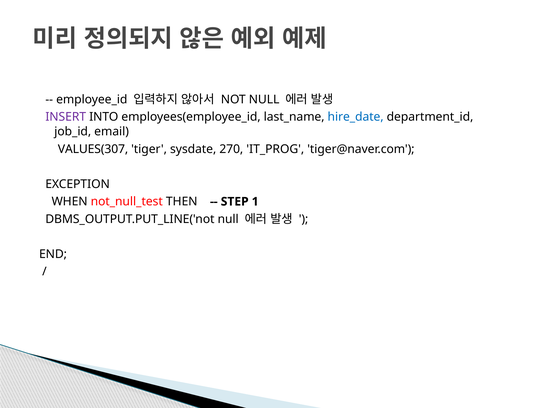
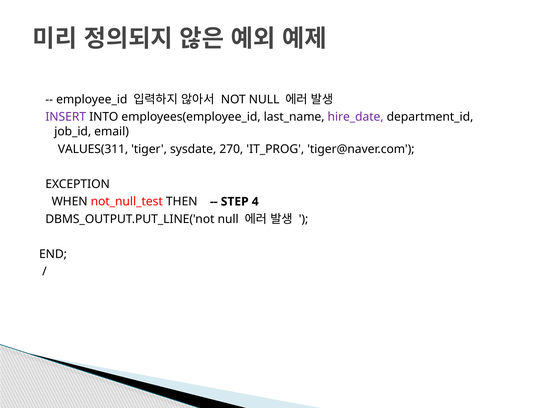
hire_date colour: blue -> purple
VALUES(307: VALUES(307 -> VALUES(311
1: 1 -> 4
